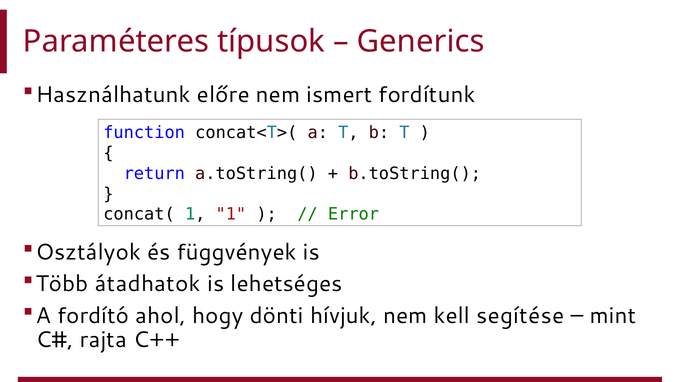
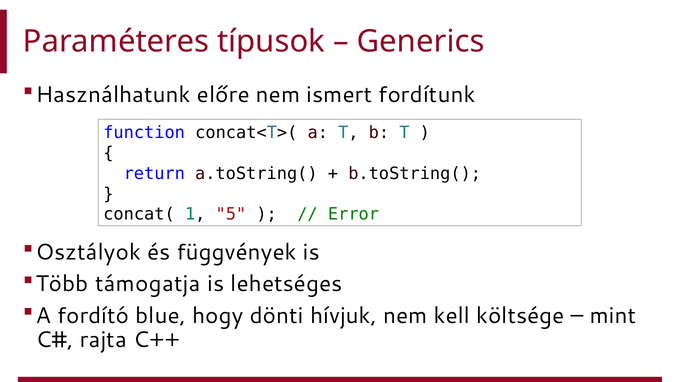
1 1: 1 -> 5
átadhatok: átadhatok -> támogatja
ahol: ahol -> blue
segítése: segítése -> költsége
